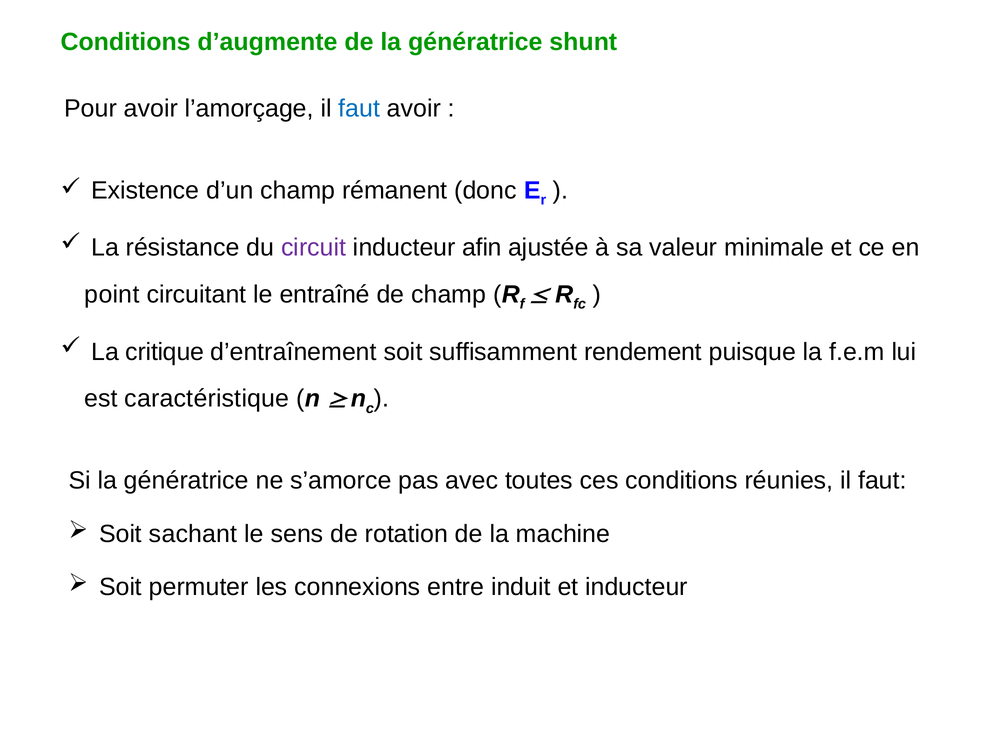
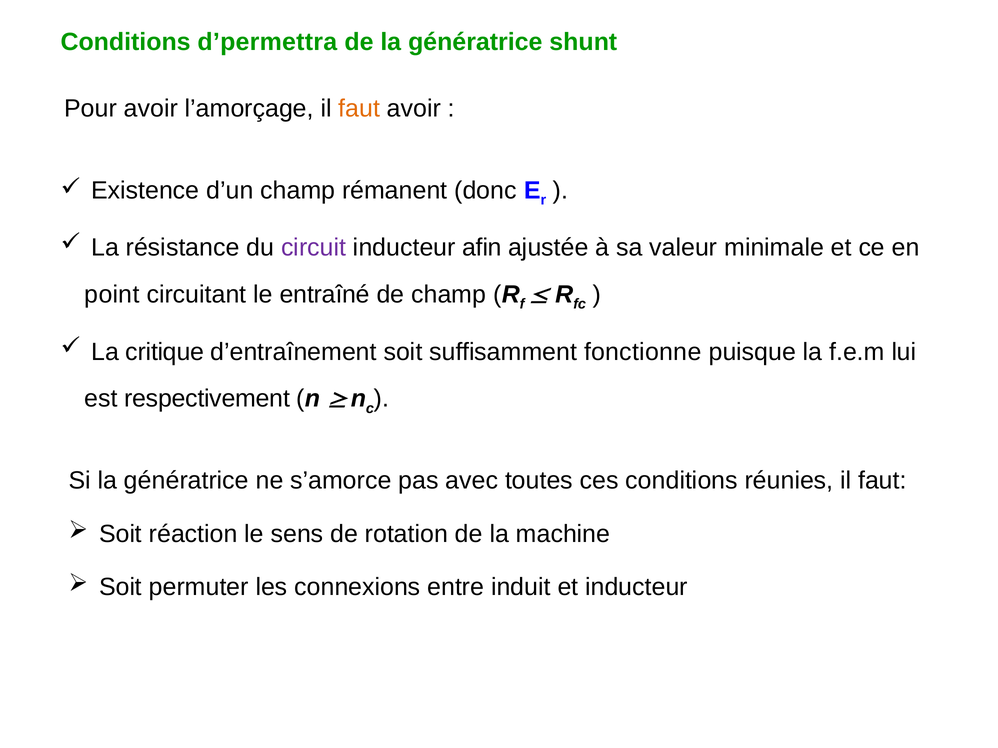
d’augmente: d’augmente -> d’permettra
faut at (359, 108) colour: blue -> orange
rendement: rendement -> fonctionne
caractéristique: caractéristique -> respectivement
sachant: sachant -> réaction
